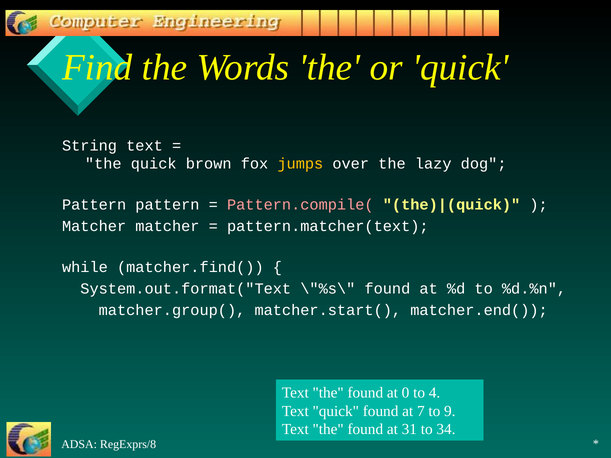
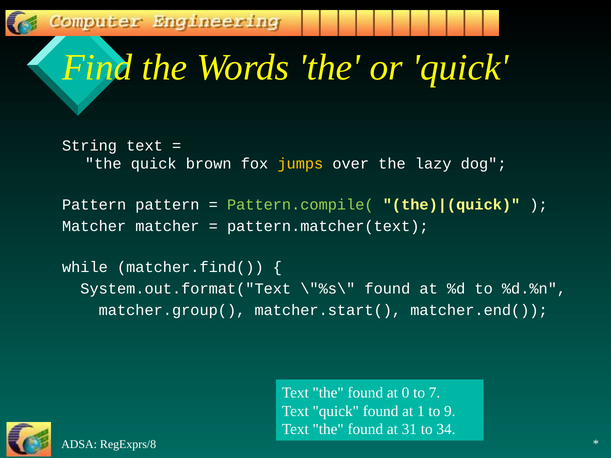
Pattern.compile( colour: pink -> light green
4: 4 -> 7
7: 7 -> 1
